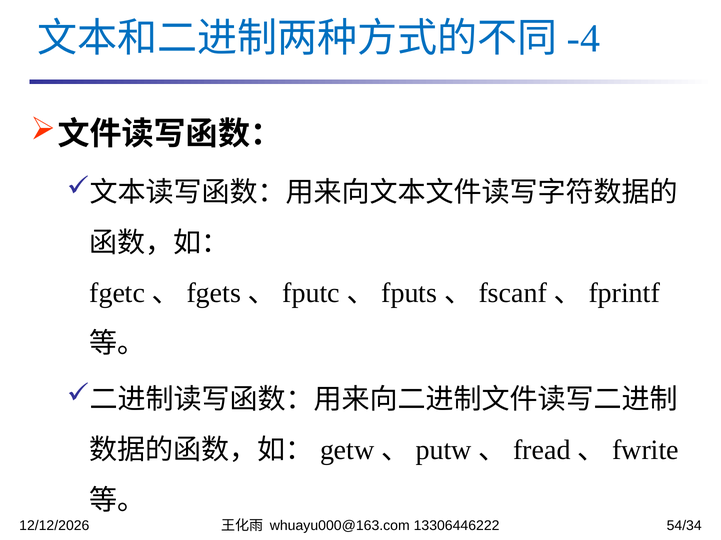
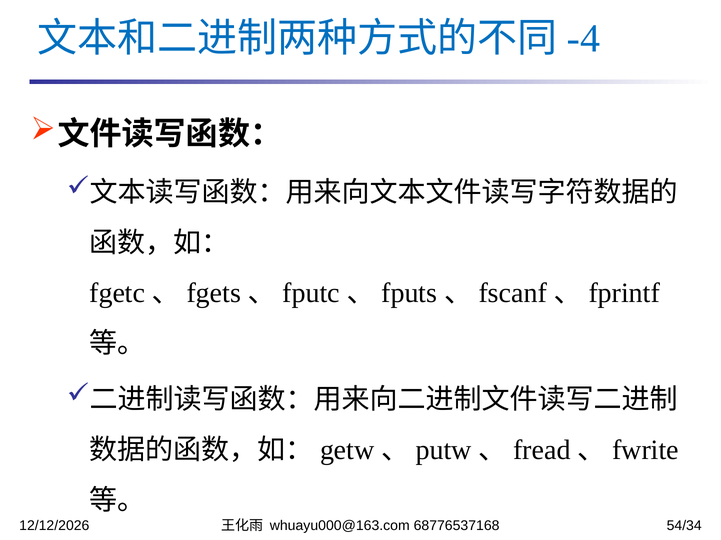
13306446222: 13306446222 -> 68776537168
